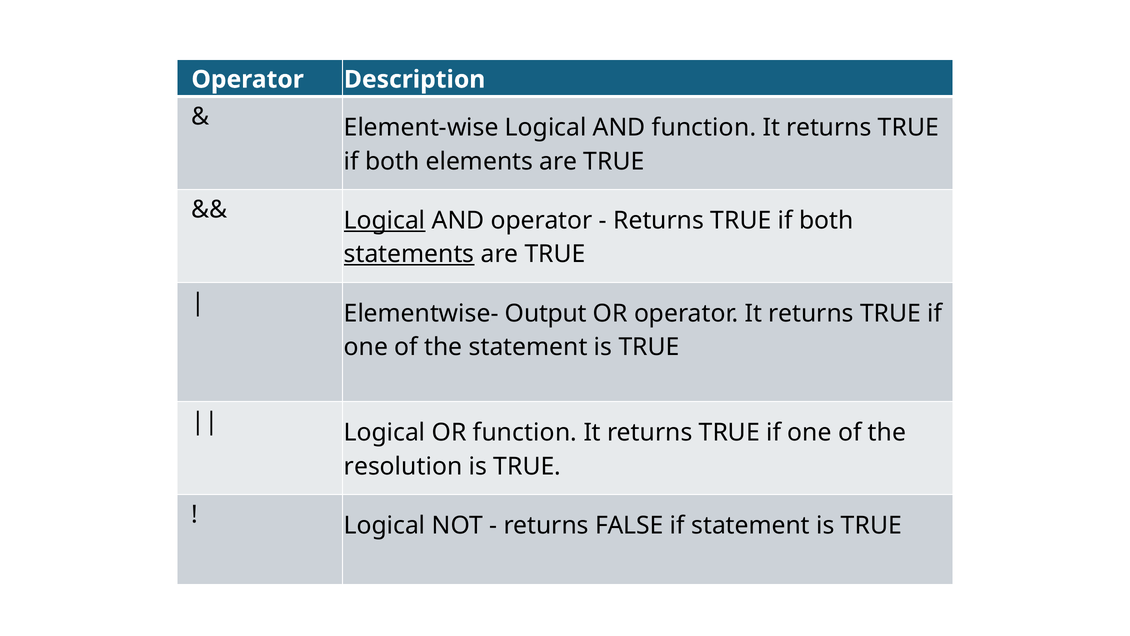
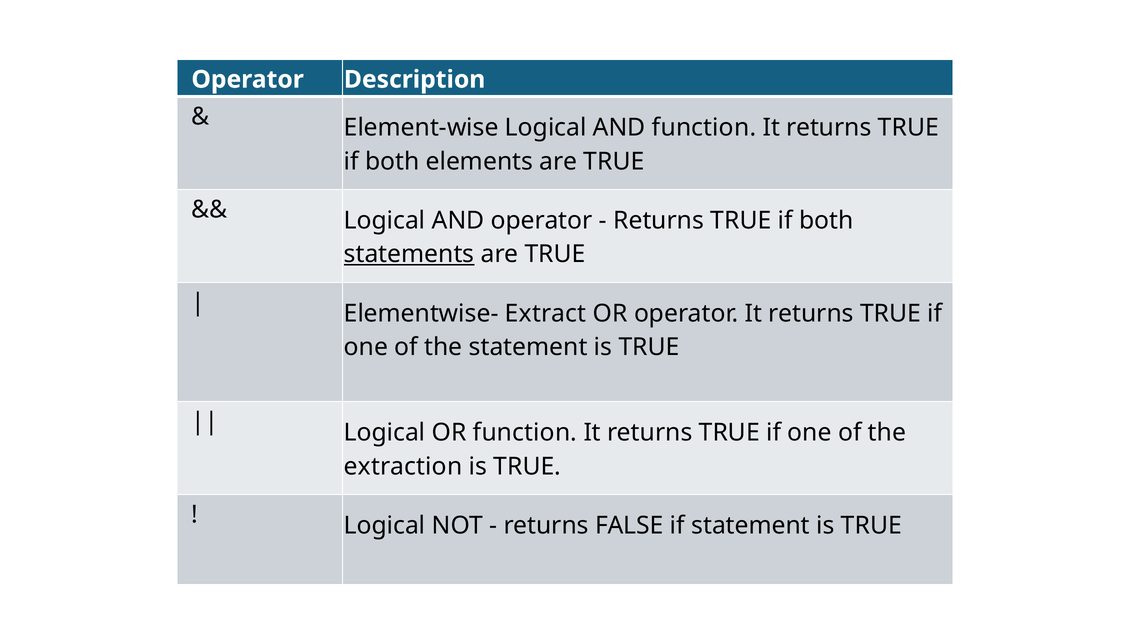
Logical at (385, 221) underline: present -> none
Output: Output -> Extract
resolution: resolution -> extraction
